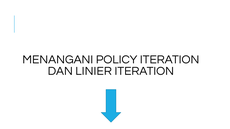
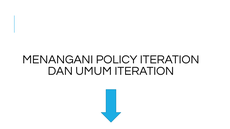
LINIER: LINIER -> UMUM
